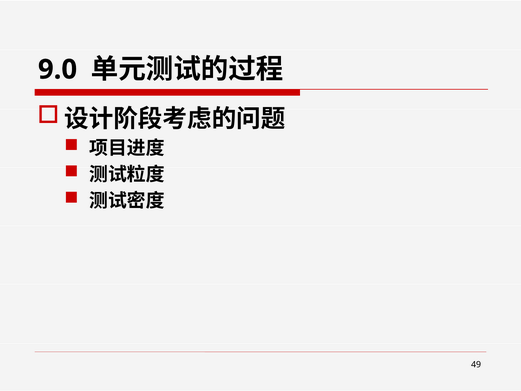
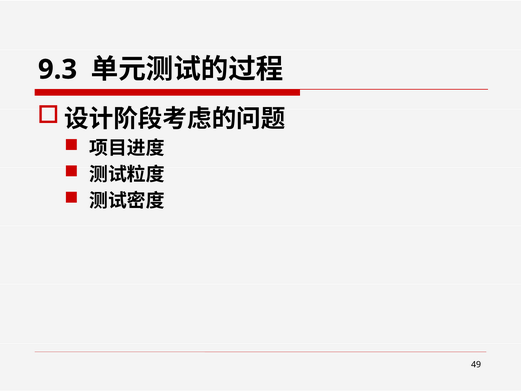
9.0: 9.0 -> 9.3
